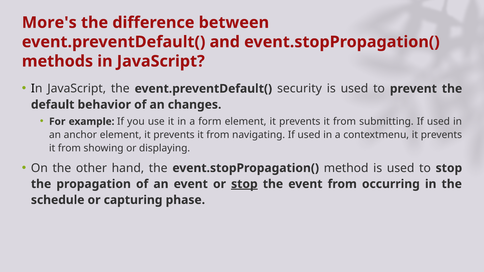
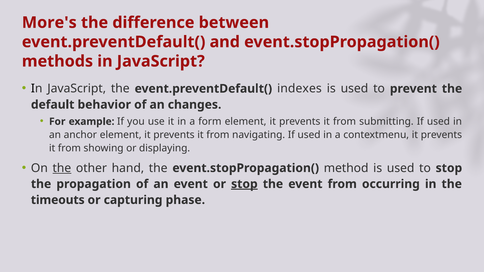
security: security -> indexes
the at (62, 168) underline: none -> present
schedule: schedule -> timeouts
